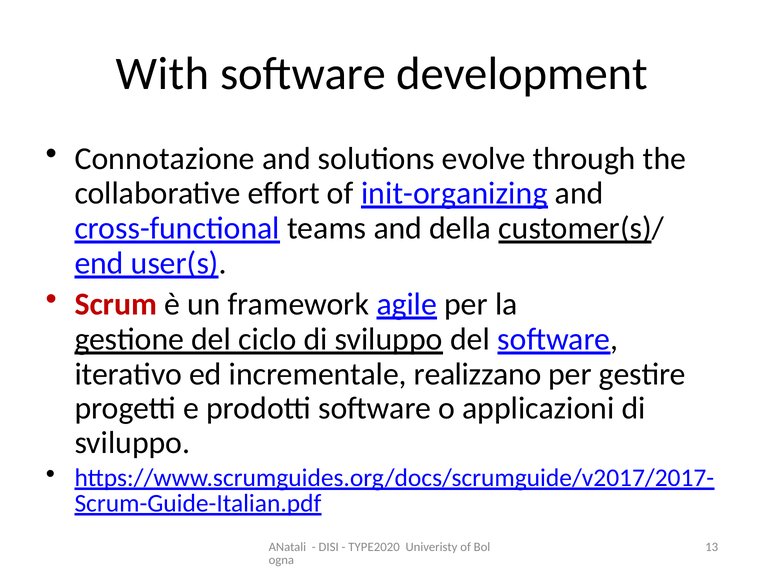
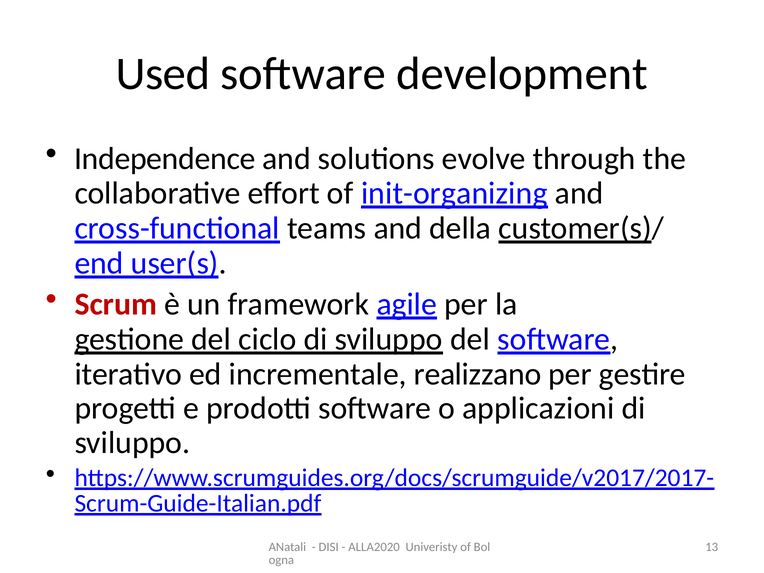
With: With -> Used
Connotazione: Connotazione -> Independence
TYPE2020: TYPE2020 -> ALLA2020
